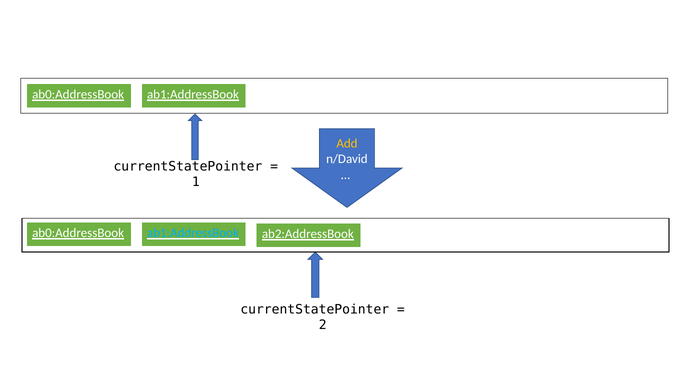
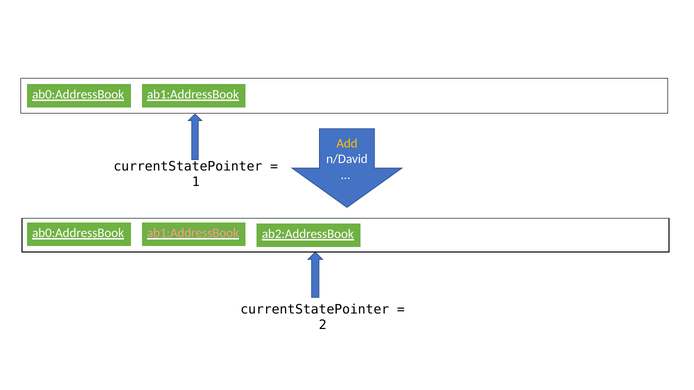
ab1:AddressBook at (193, 233) colour: light blue -> pink
